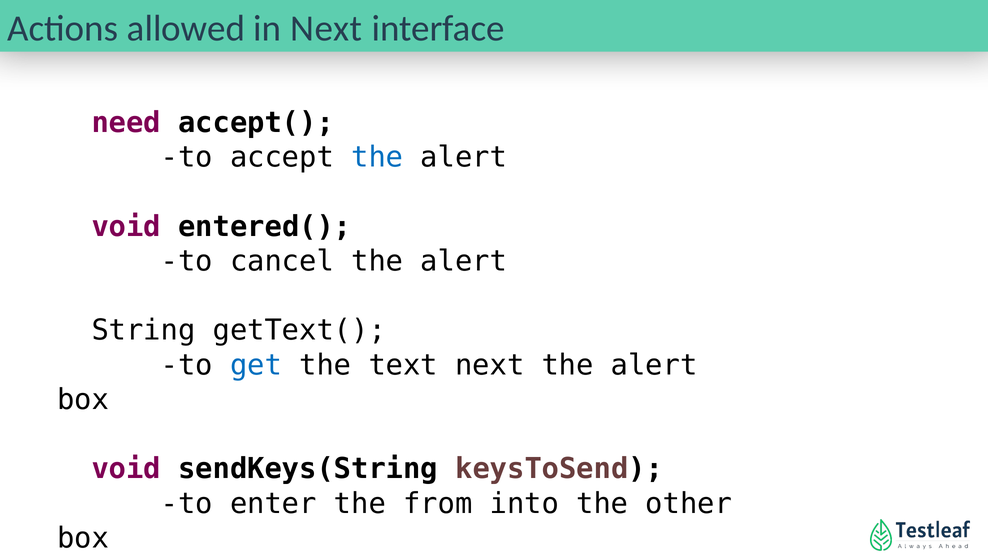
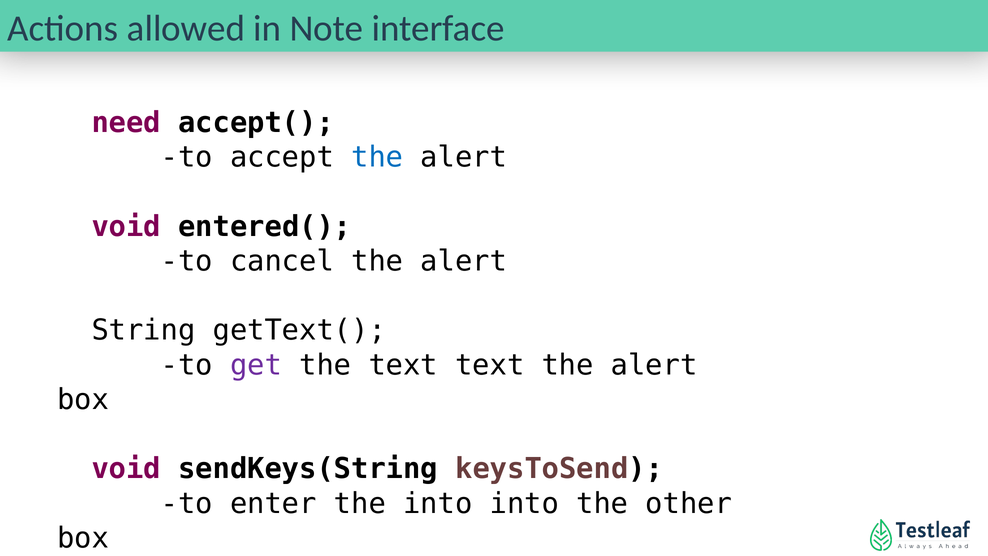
in Next: Next -> Note
get colour: blue -> purple
text next: next -> text
the from: from -> into
